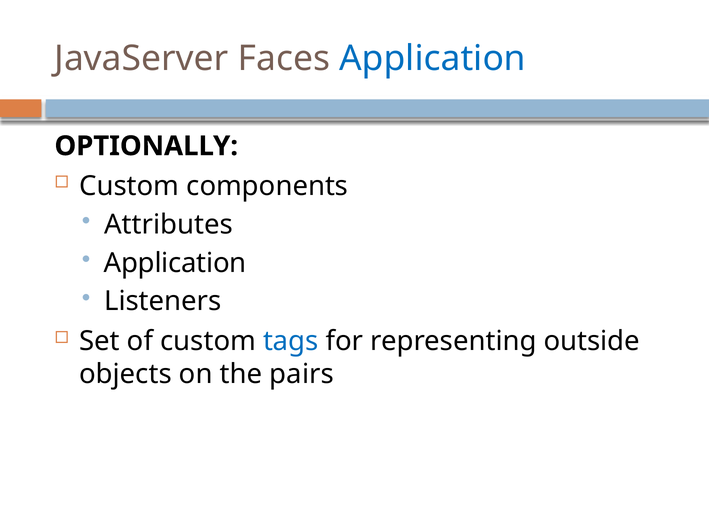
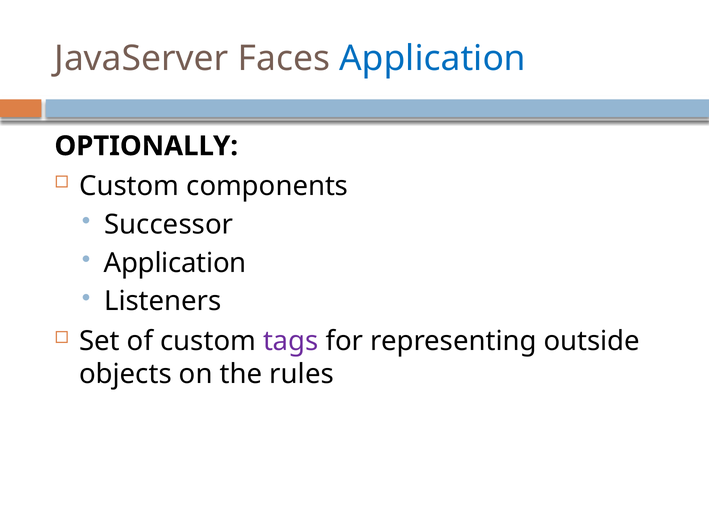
Attributes: Attributes -> Successor
tags colour: blue -> purple
pairs: pairs -> rules
